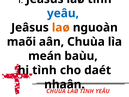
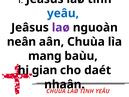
laø at (61, 27) colour: orange -> purple
maõi: maõi -> neân
meán: meán -> mang
hi tình: tình -> gian
